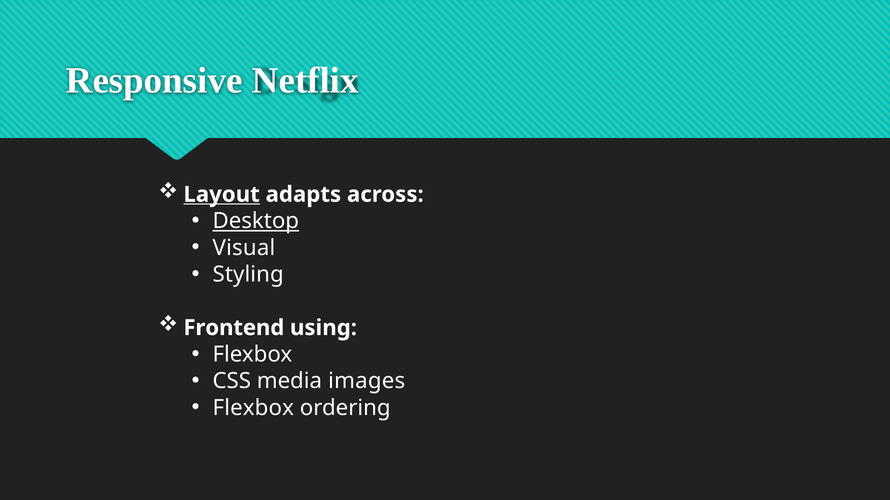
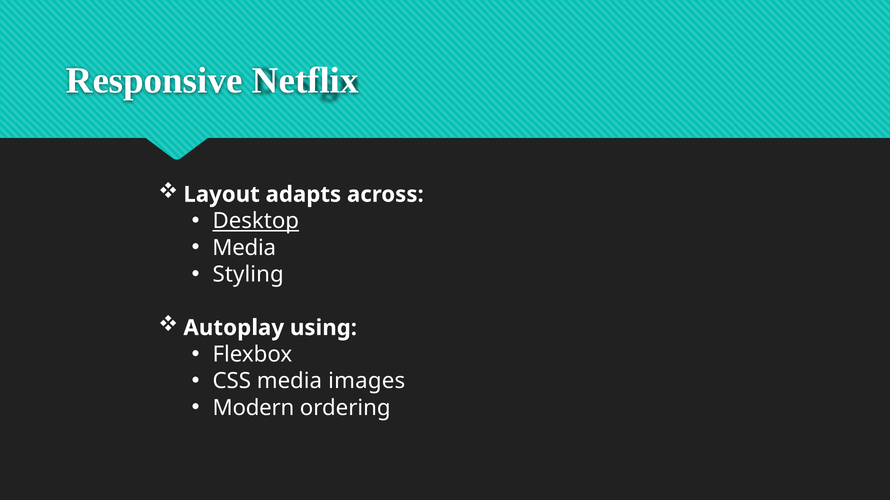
Layout underline: present -> none
Visual at (244, 248): Visual -> Media
Frontend: Frontend -> Autoplay
Flexbox at (253, 408): Flexbox -> Modern
